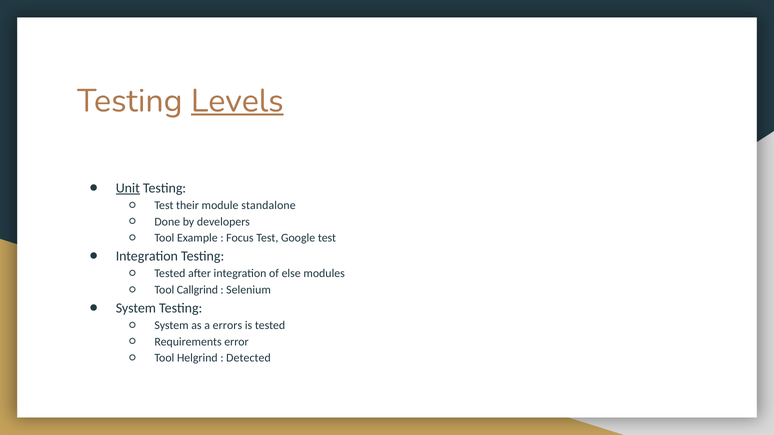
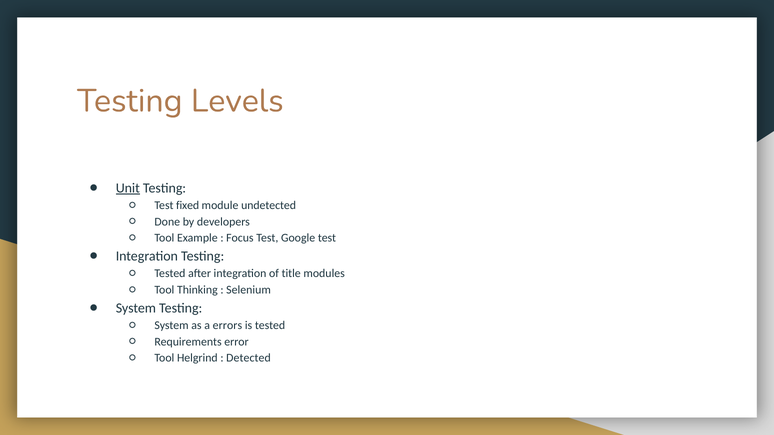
Levels underline: present -> none
their: their -> fixed
standalone: standalone -> undetected
else: else -> title
Callgrind: Callgrind -> Thinking
